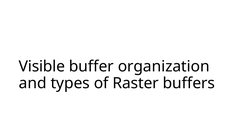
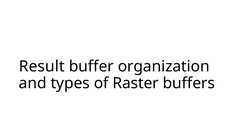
Visible: Visible -> Result
